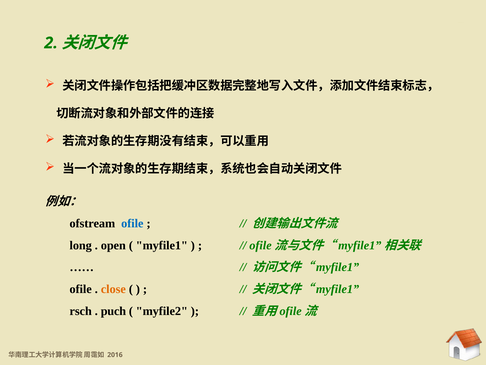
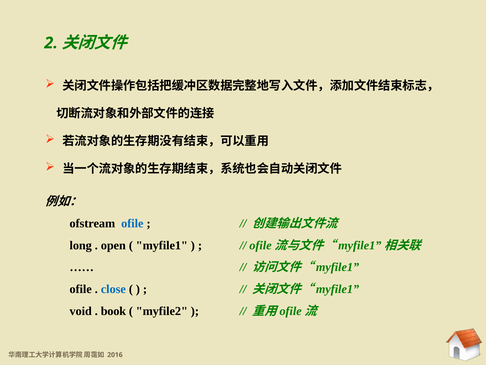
close colour: orange -> blue
rsch: rsch -> void
puch: puch -> book
